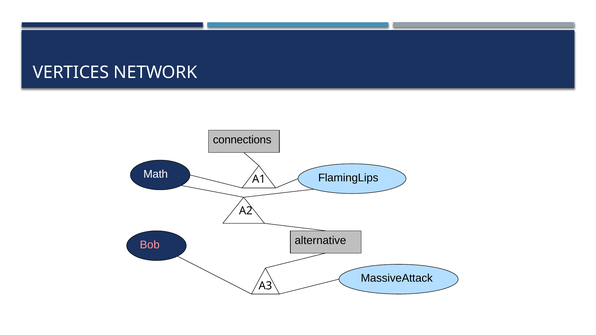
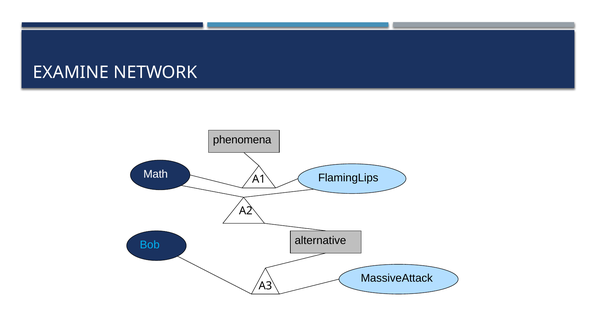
VERTICES: VERTICES -> EXAMINE
connections: connections -> phenomena
Bob colour: pink -> light blue
